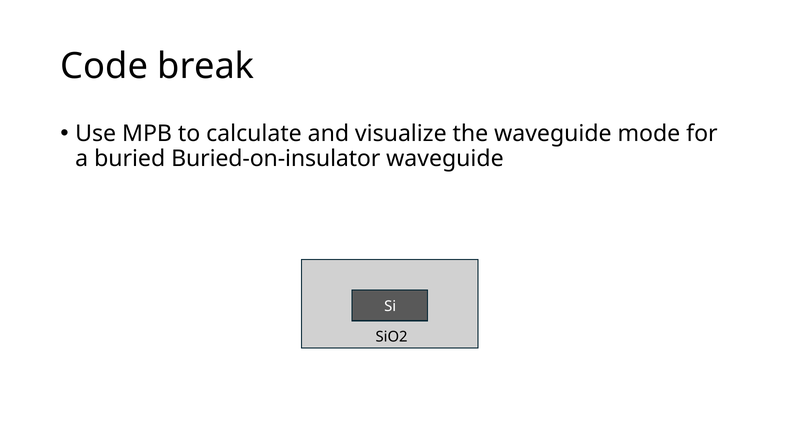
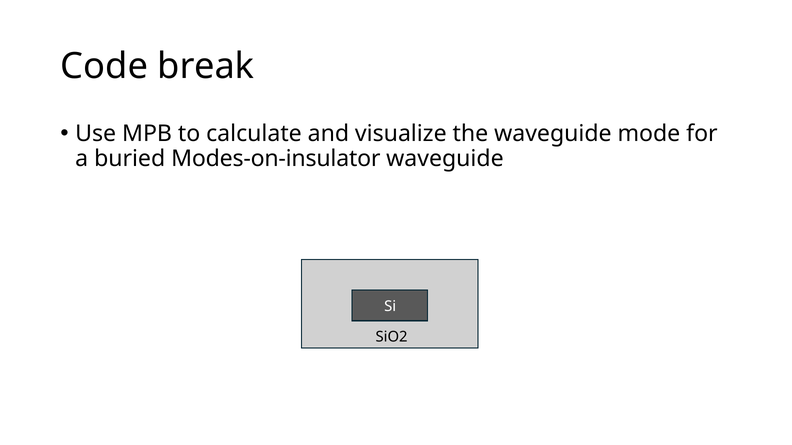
Buried-on-insulator: Buried-on-insulator -> Modes-on-insulator
